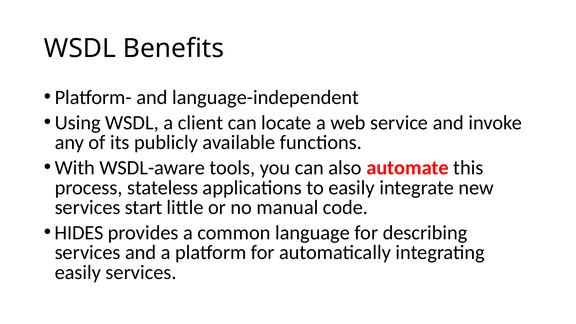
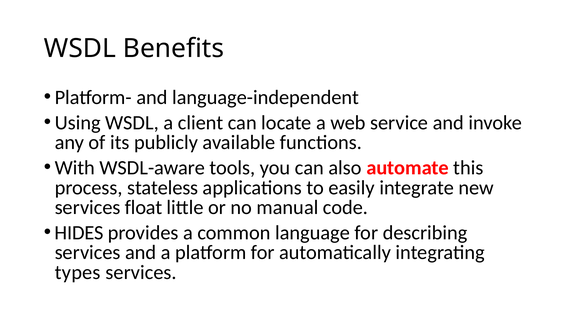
start: start -> float
easily at (78, 272): easily -> types
